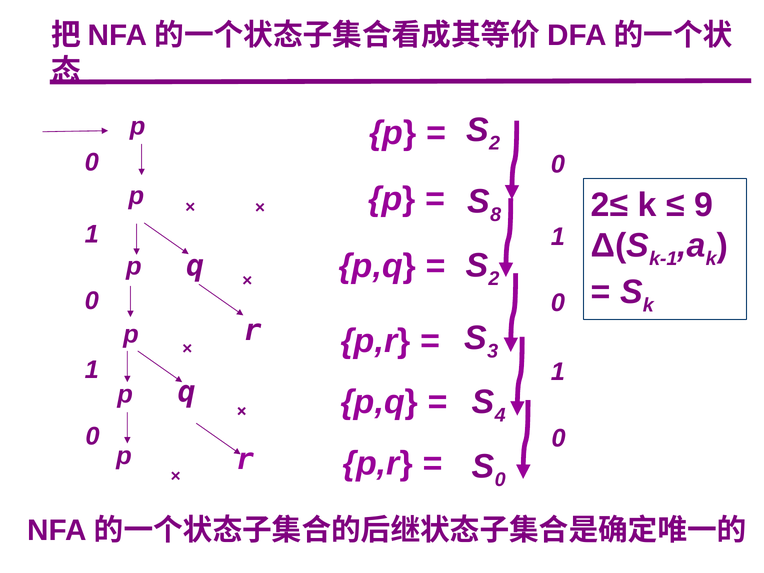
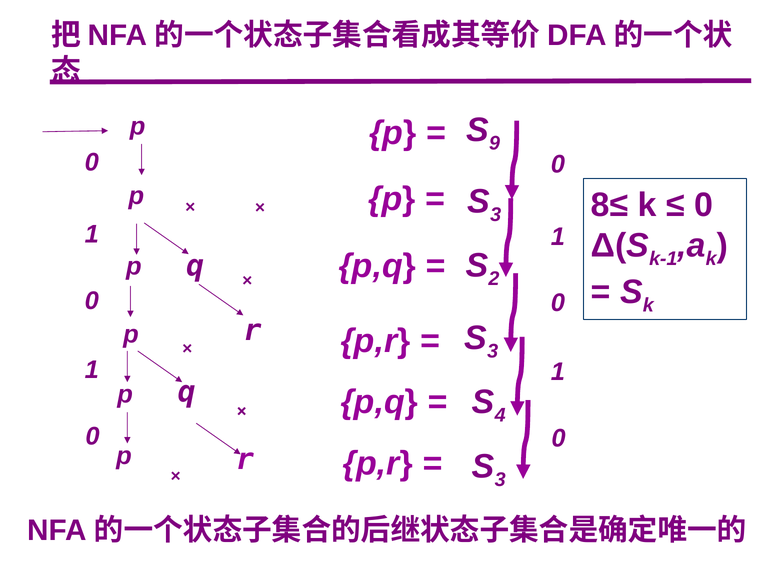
2 at (495, 143): 2 -> 9
8 at (496, 215): 8 -> 3
2≤: 2≤ -> 8≤
9 at (704, 205): 9 -> 0
0 at (500, 480): 0 -> 3
